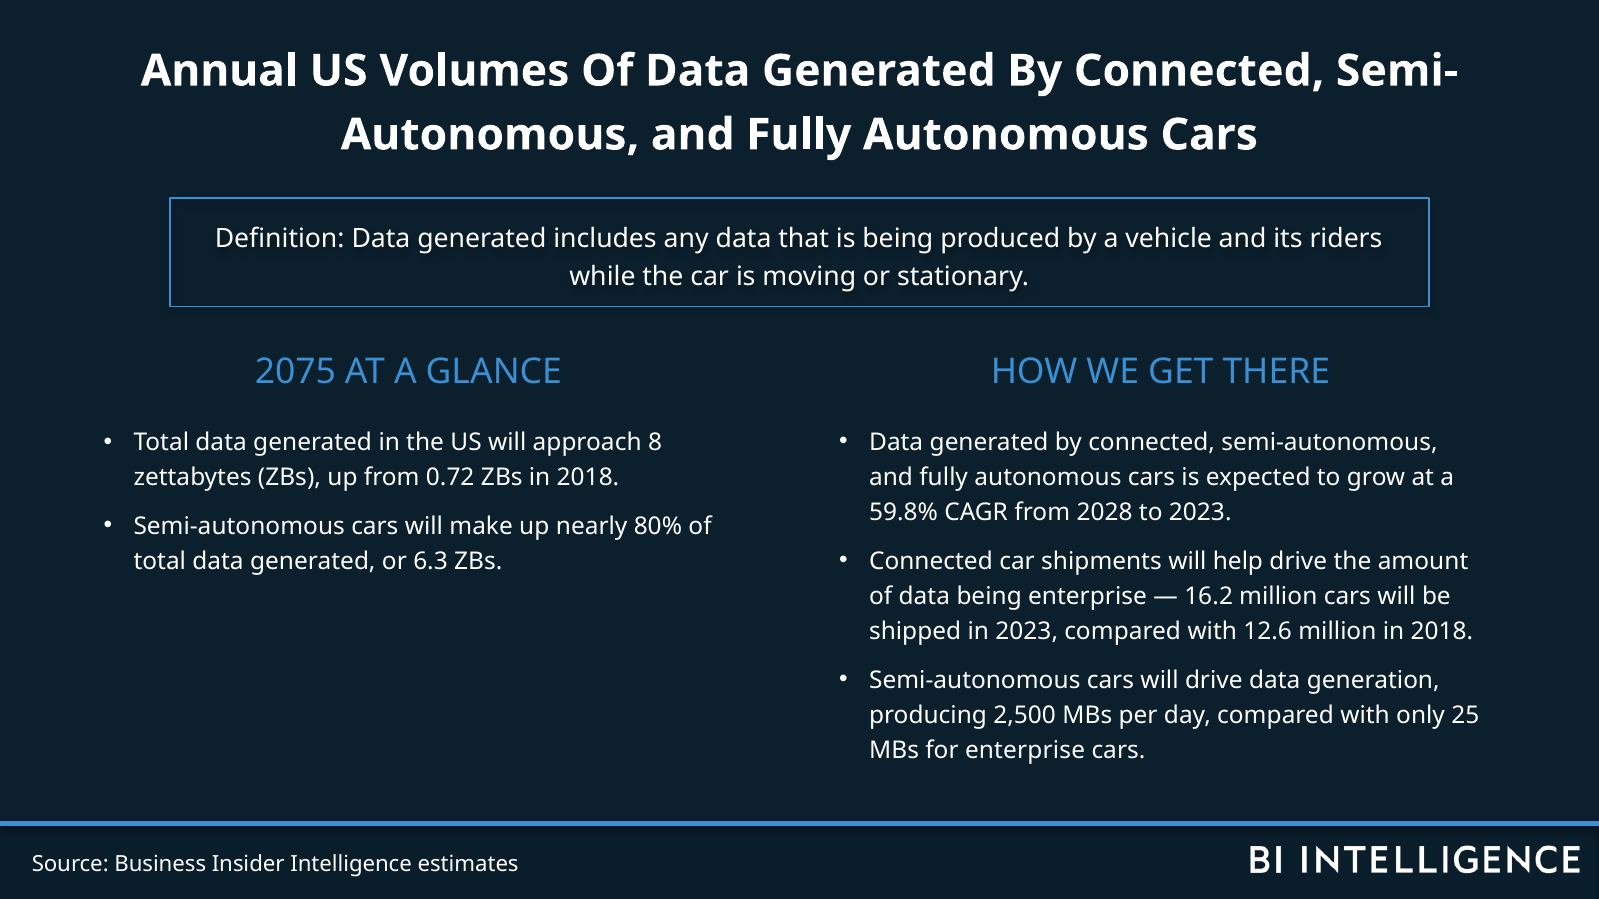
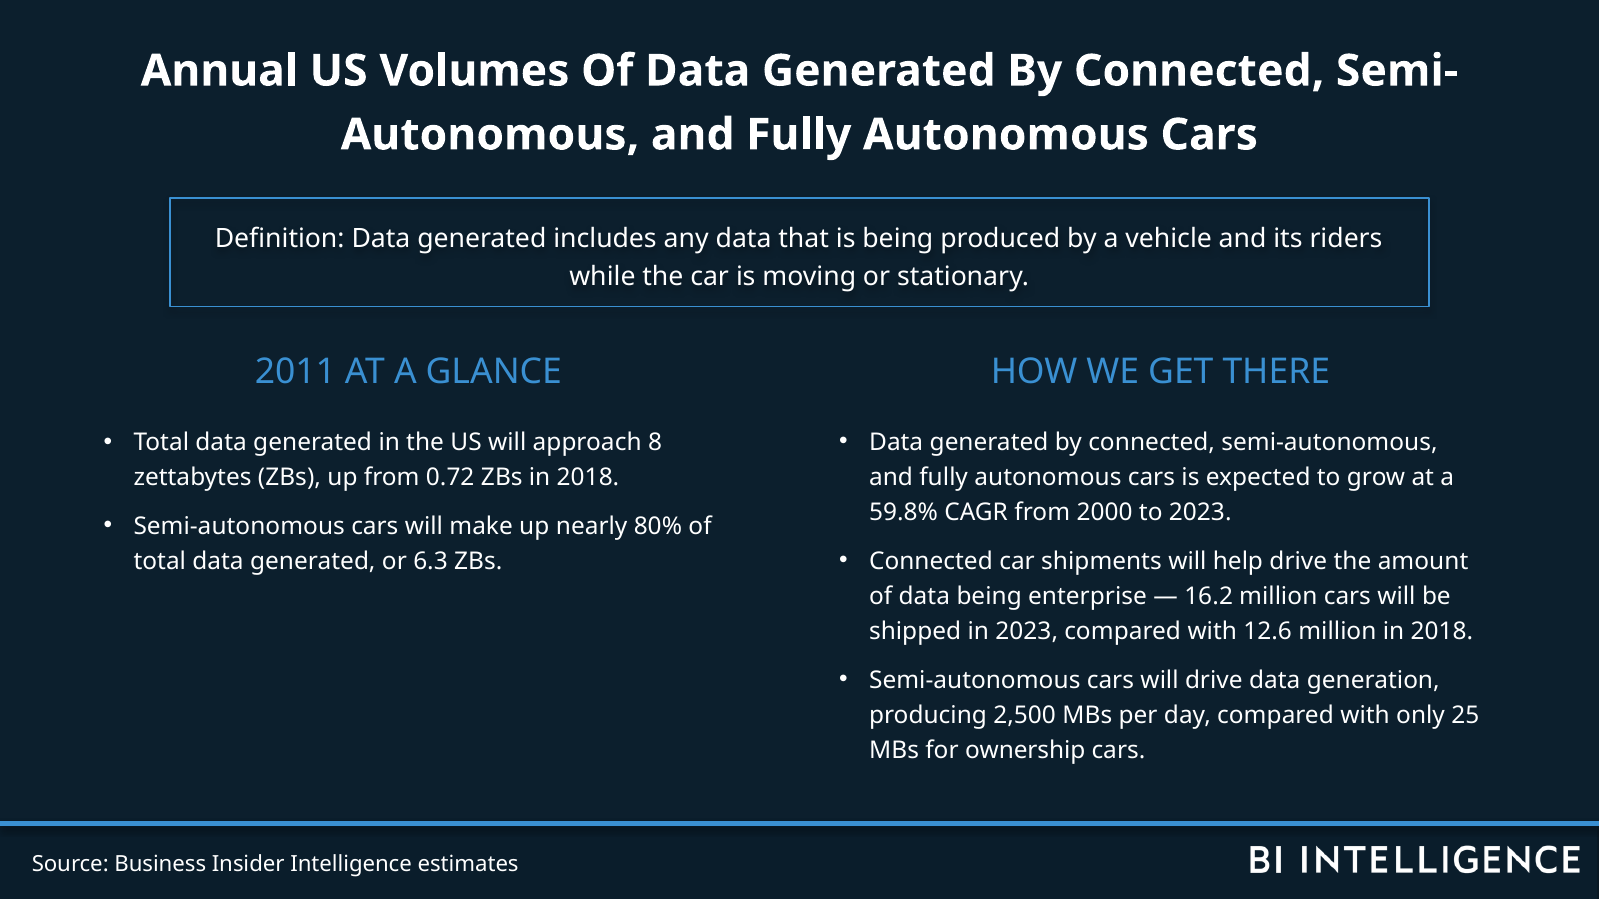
2075: 2075 -> 2011
2028: 2028 -> 2000
for enterprise: enterprise -> ownership
